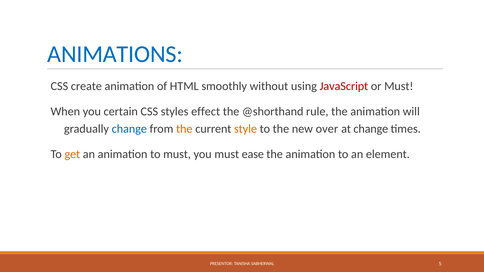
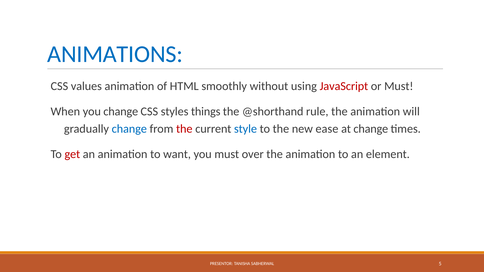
create: create -> values
you certain: certain -> change
effect: effect -> things
the at (184, 129) colour: orange -> red
style colour: orange -> blue
over: over -> ease
get colour: orange -> red
to must: must -> want
ease: ease -> over
